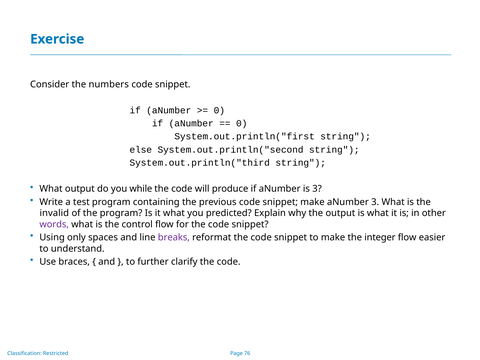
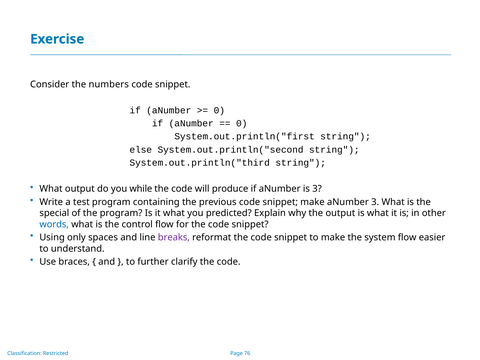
invalid: invalid -> special
words colour: purple -> blue
integer: integer -> system
